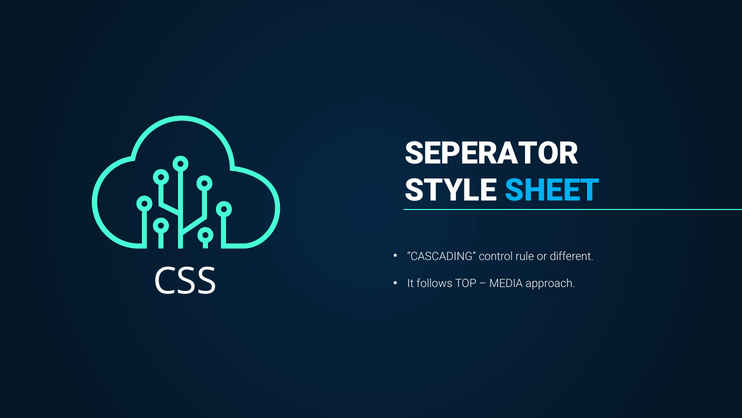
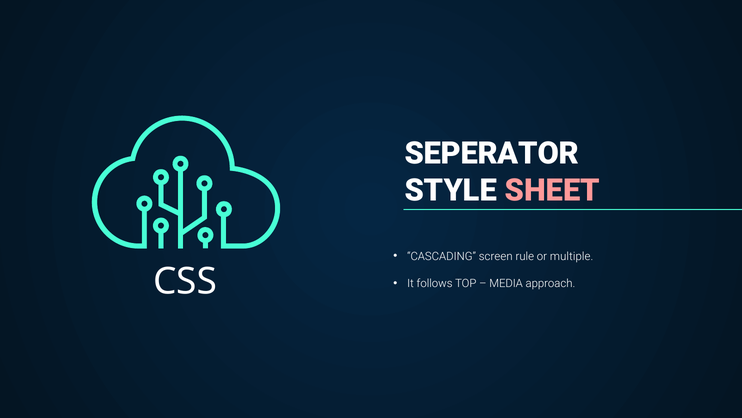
SHEET colour: light blue -> pink
control: control -> screen
different: different -> multiple
